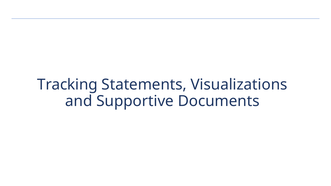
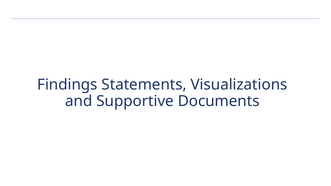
Tracking: Tracking -> Findings
